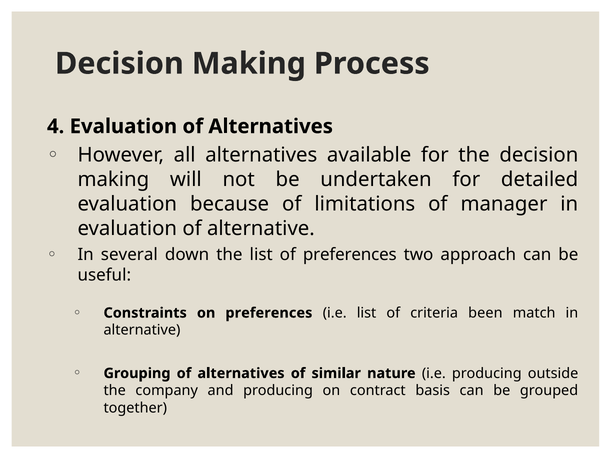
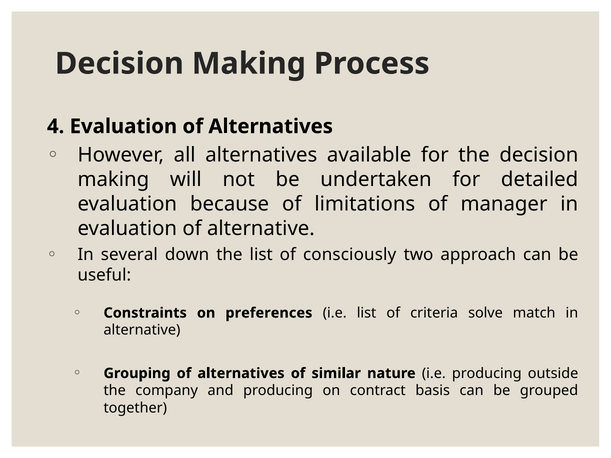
of preferences: preferences -> consciously
been: been -> solve
